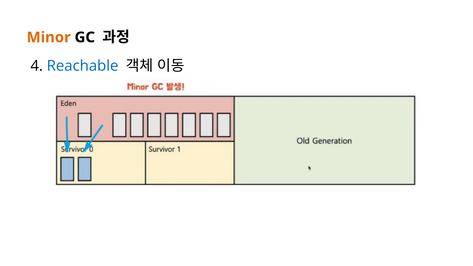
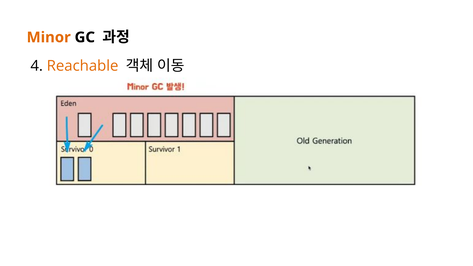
Reachable colour: blue -> orange
